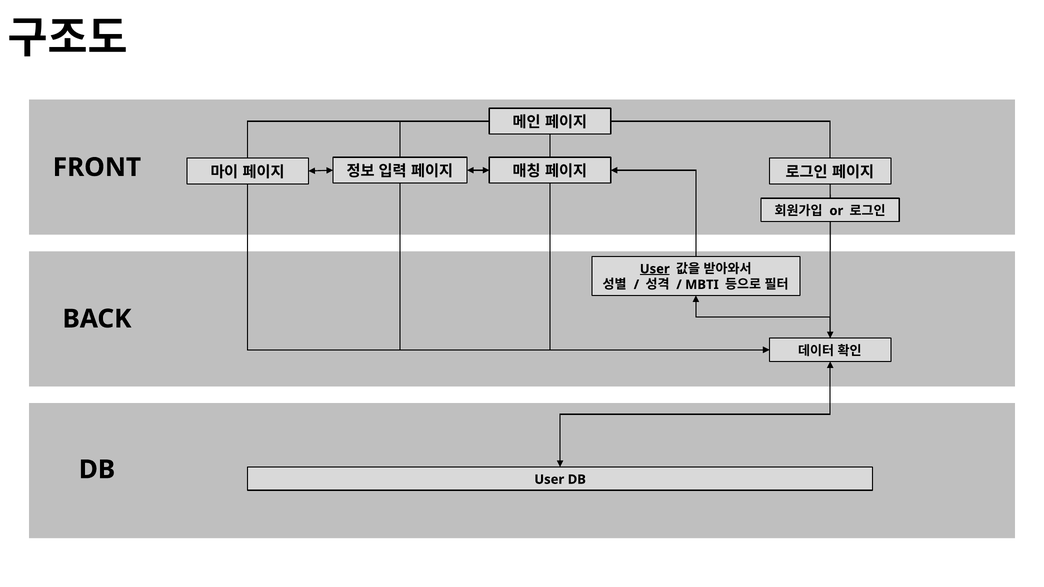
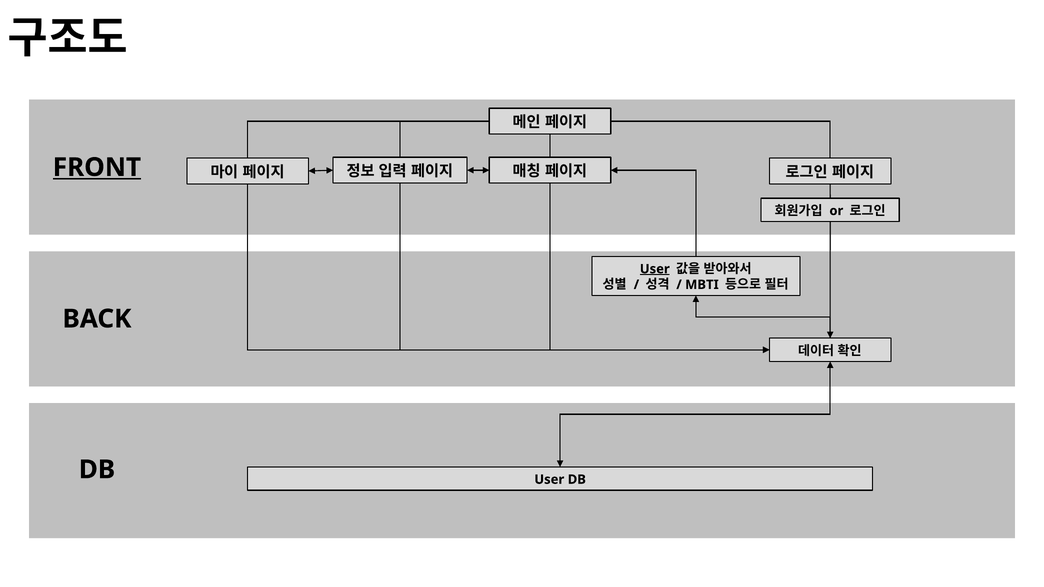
FRONT underline: none -> present
